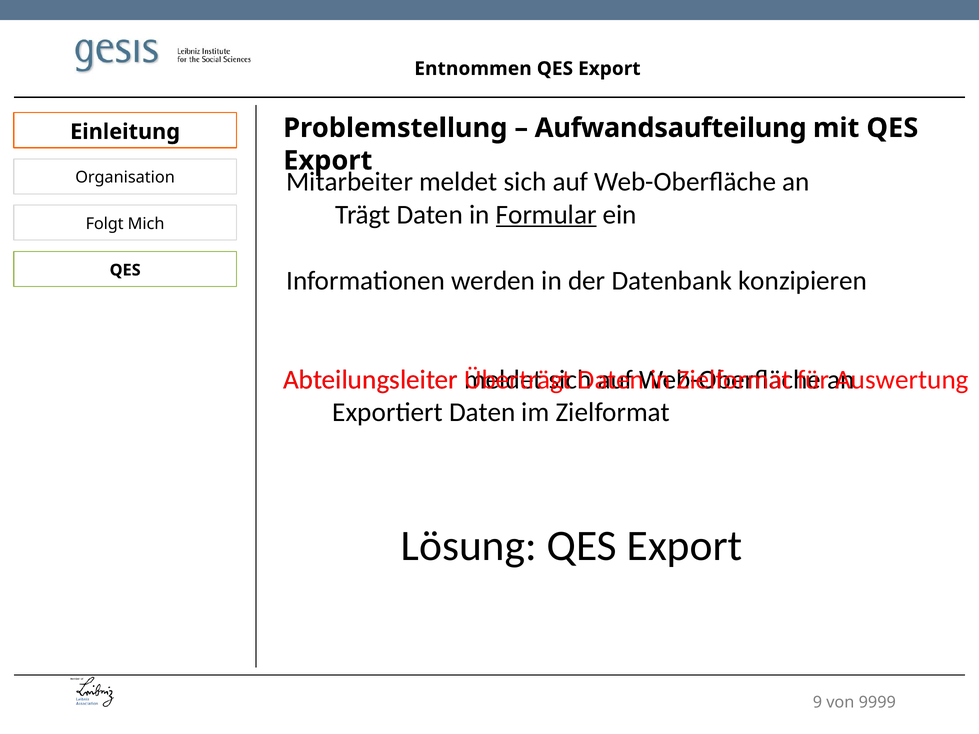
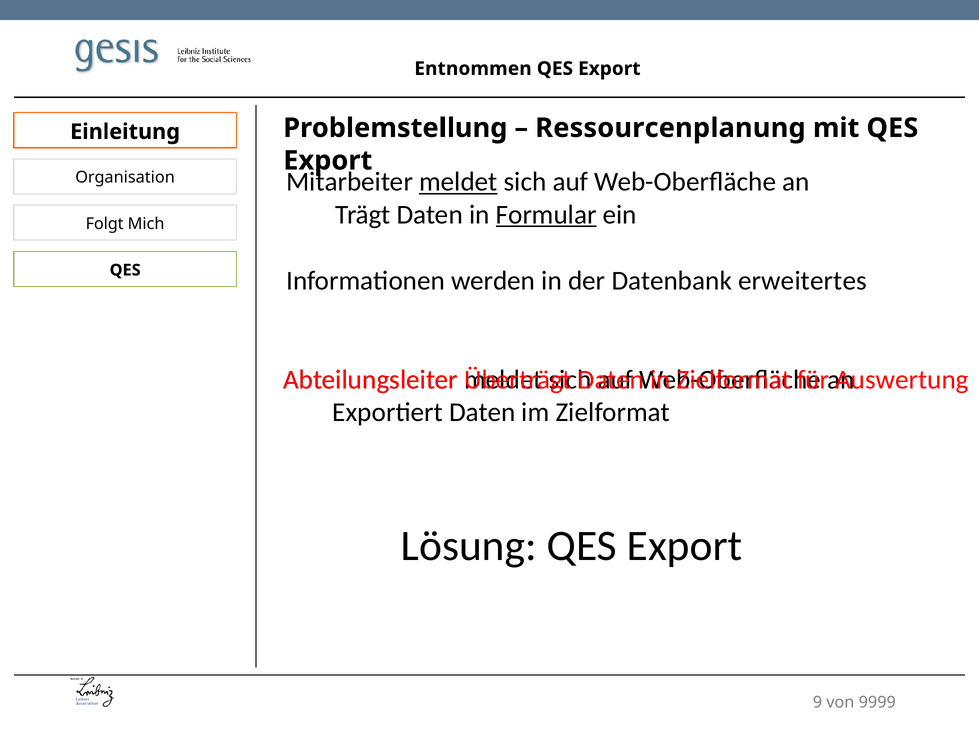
Aufwandsaufteilung: Aufwandsaufteilung -> Ressourcenplanung
meldet at (458, 182) underline: none -> present
konzipieren: konzipieren -> erweitertes
